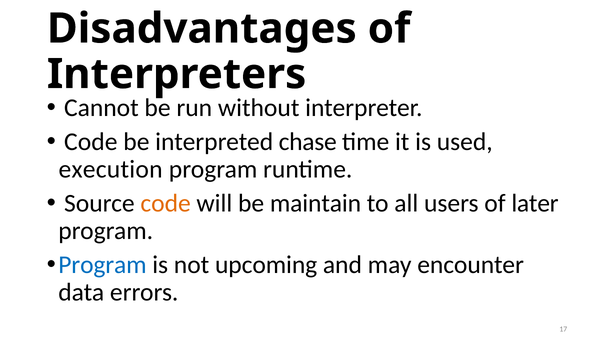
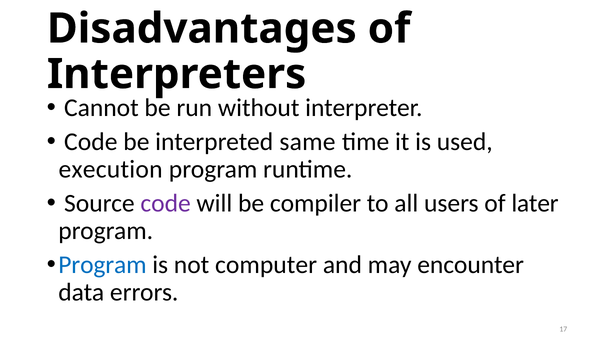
chase: chase -> same
code at (166, 204) colour: orange -> purple
maintain: maintain -> compiler
upcoming: upcoming -> computer
